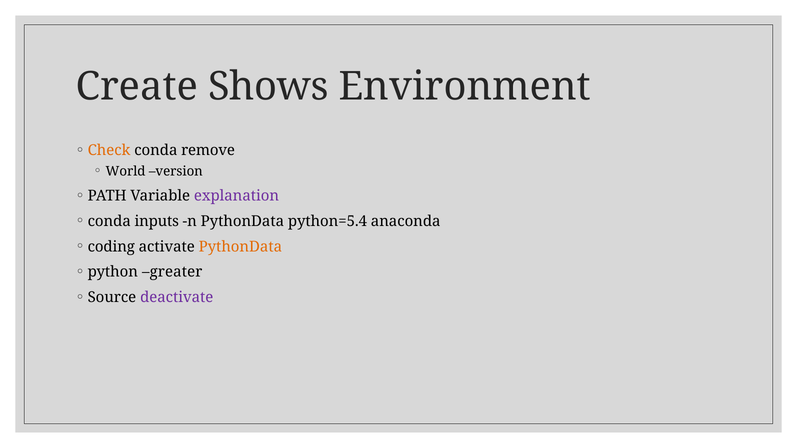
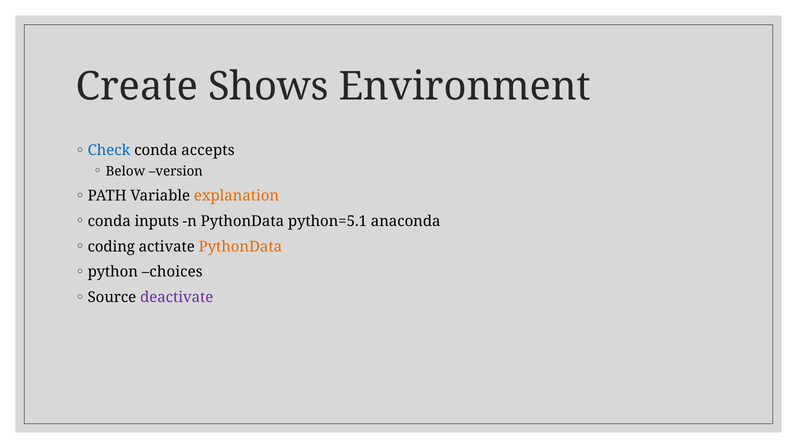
Check colour: orange -> blue
remove: remove -> accepts
World: World -> Below
explanation colour: purple -> orange
python=5.4: python=5.4 -> python=5.1
greater: greater -> choices
